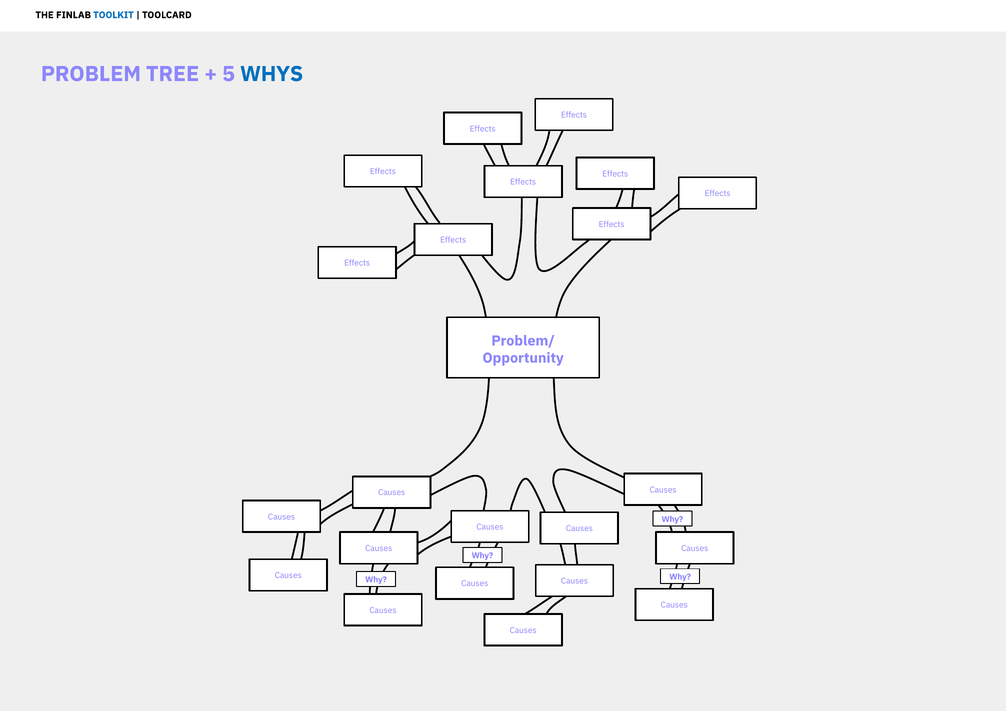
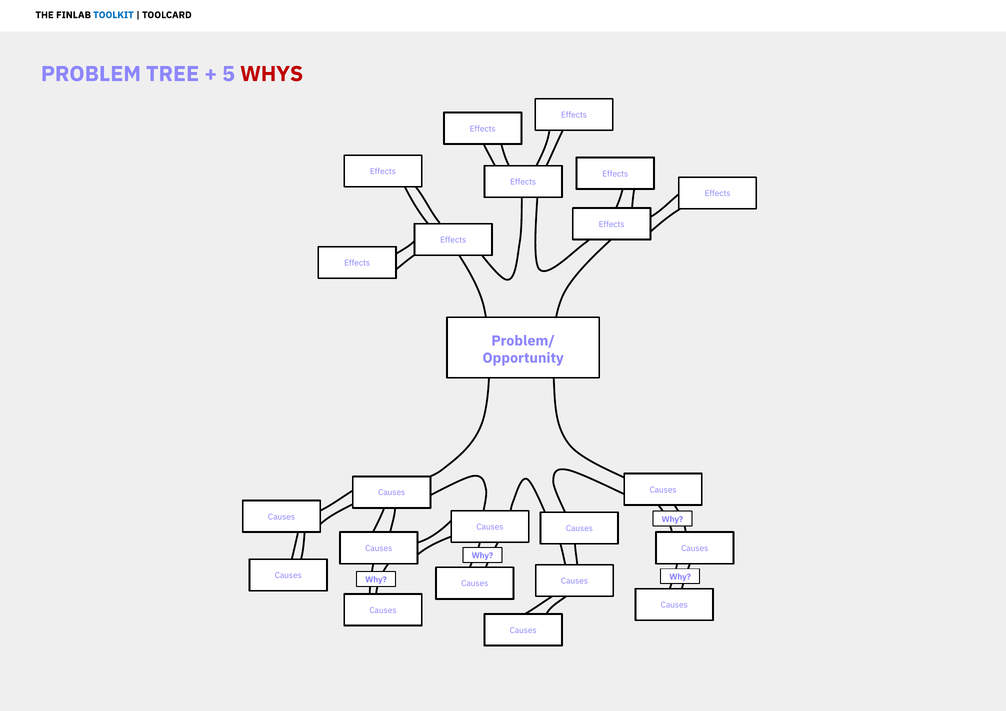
WHYS colour: blue -> red
